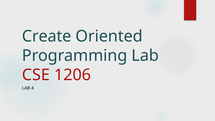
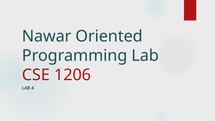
Create: Create -> Nawar
